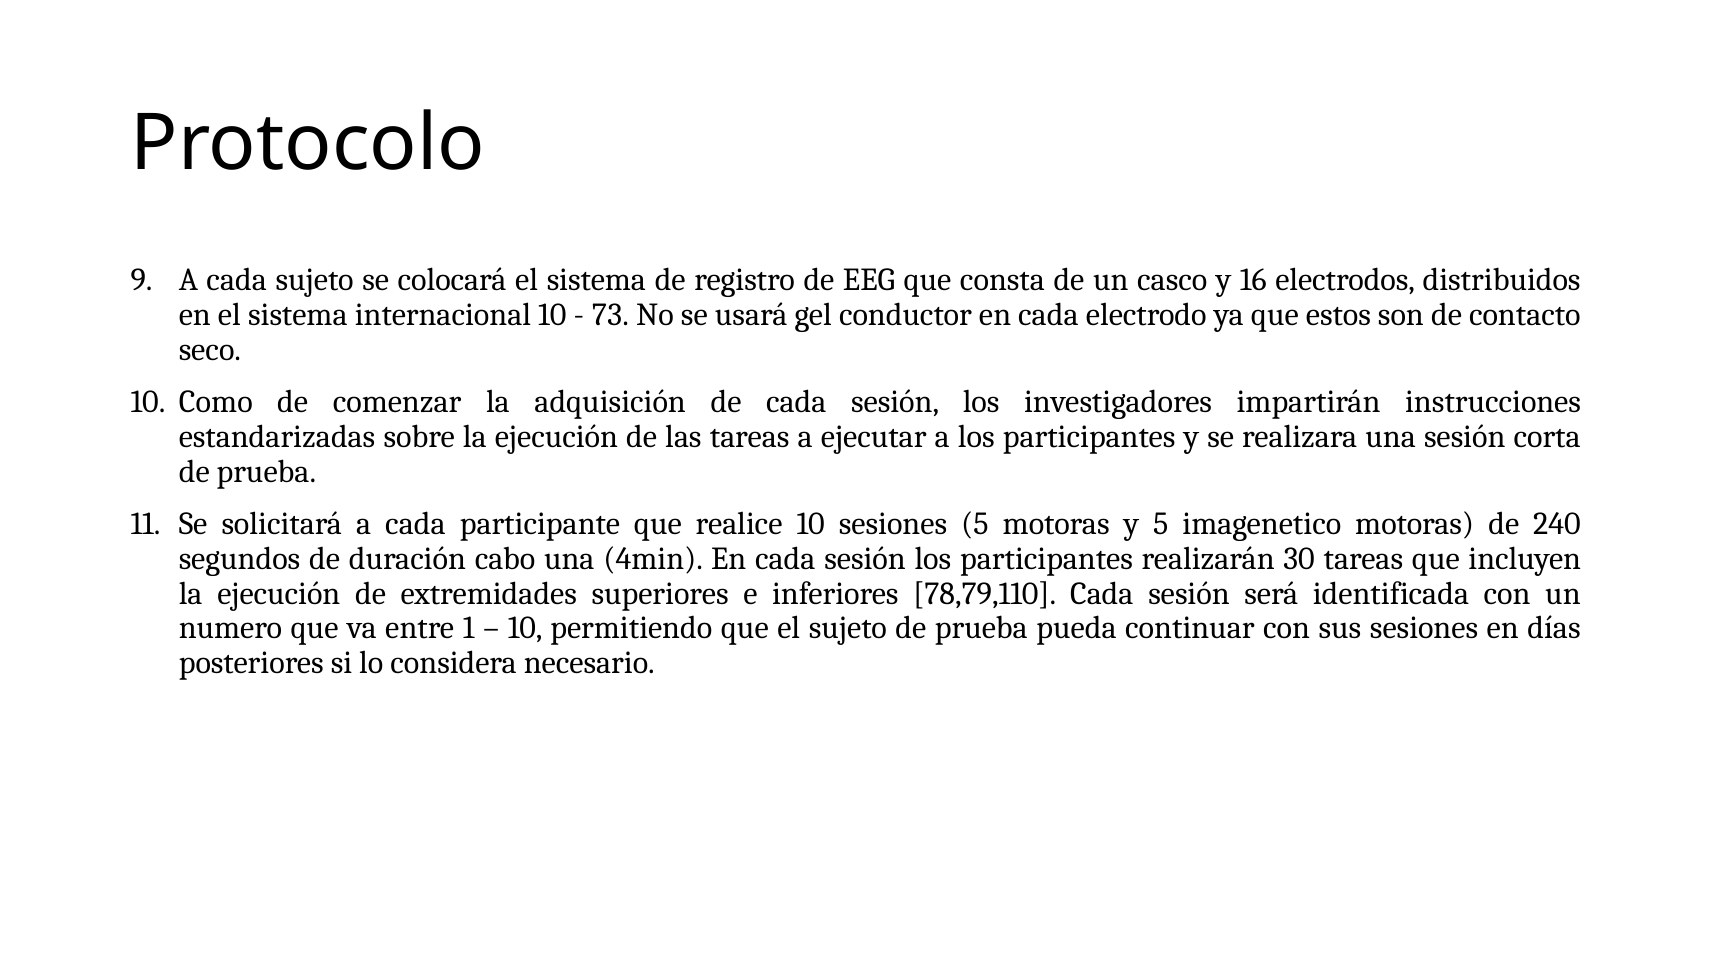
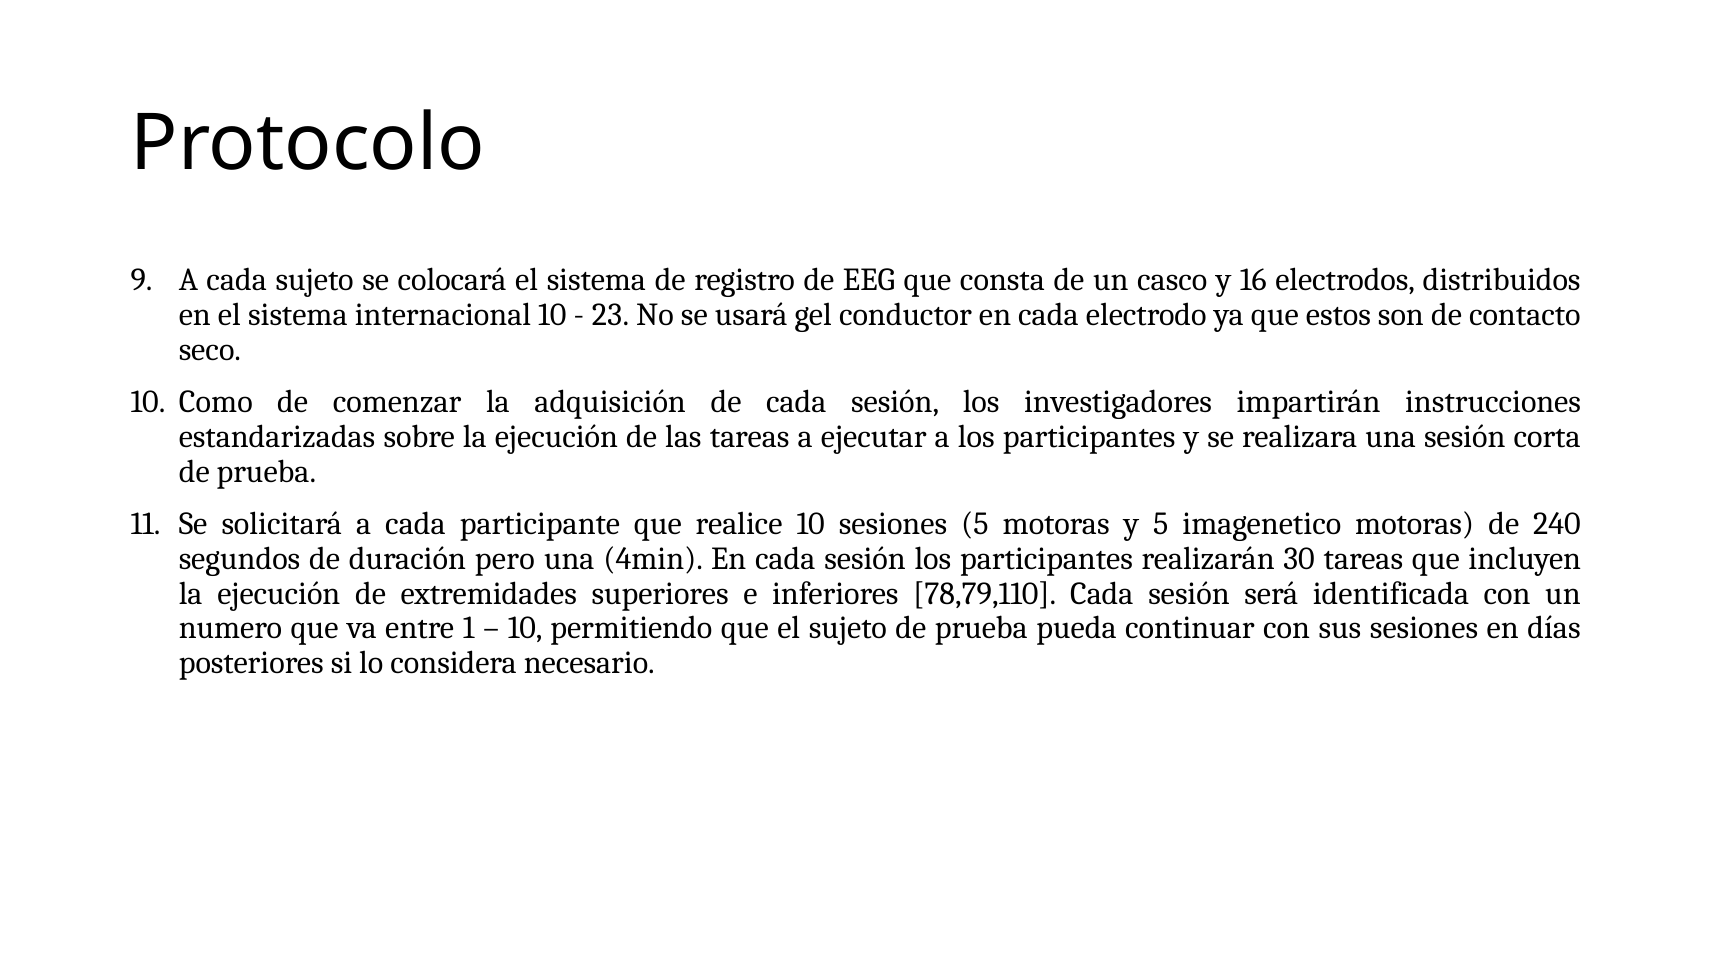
73: 73 -> 23
cabo: cabo -> pero
